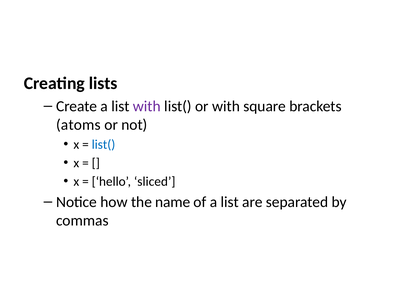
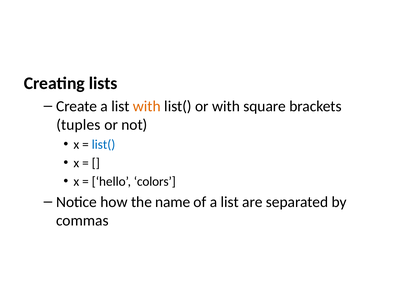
with at (147, 106) colour: purple -> orange
atoms: atoms -> tuples
sliced: sliced -> colors
